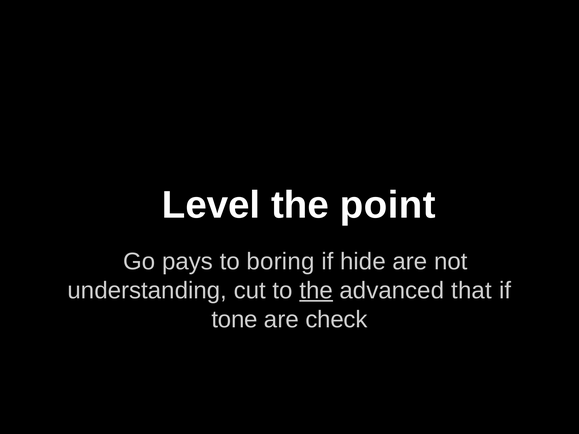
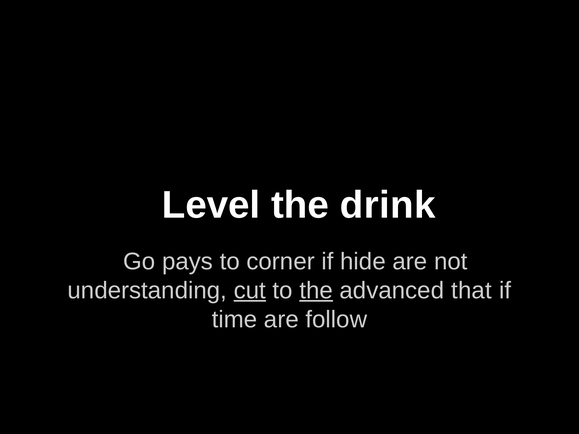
point: point -> drink
boring: boring -> corner
cut underline: none -> present
tone: tone -> time
check: check -> follow
